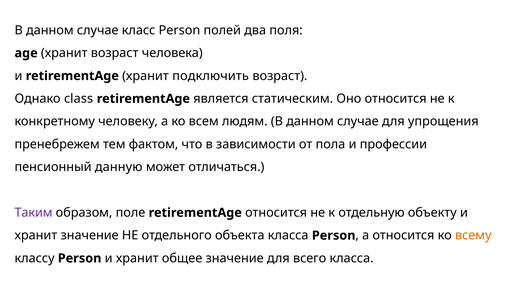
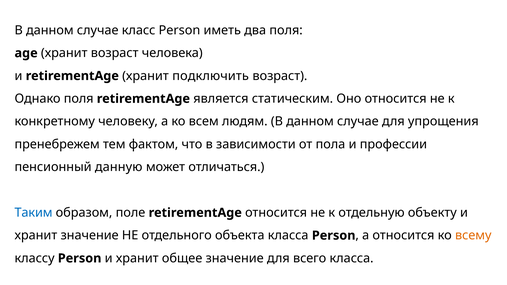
полей: полей -> иметь
Однако class: class -> поля
Таким colour: purple -> blue
